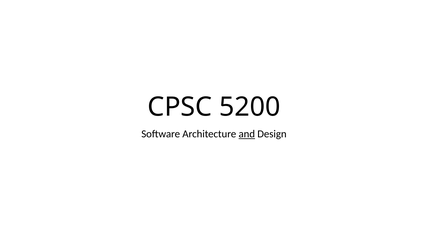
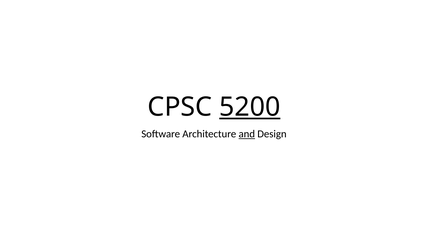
5200 underline: none -> present
